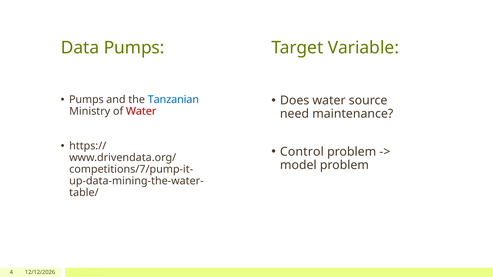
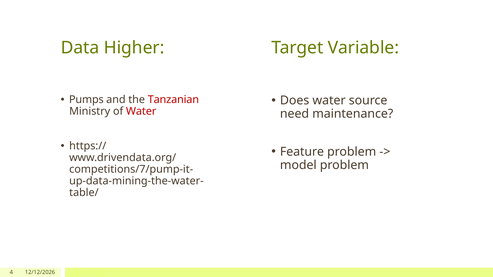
Data Pumps: Pumps -> Higher
Tanzanian colour: blue -> red
Control: Control -> Feature
